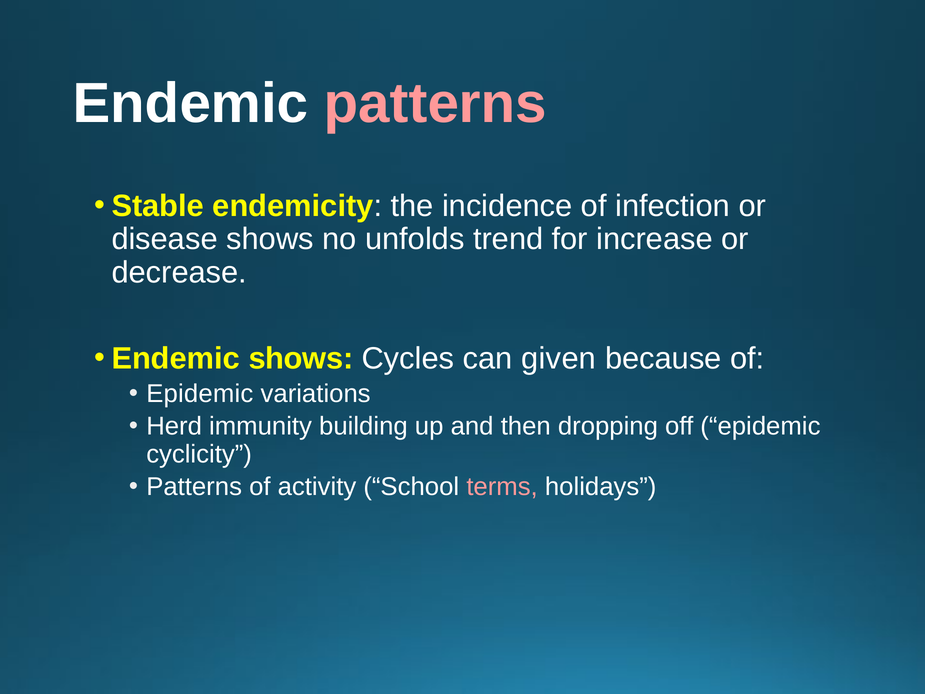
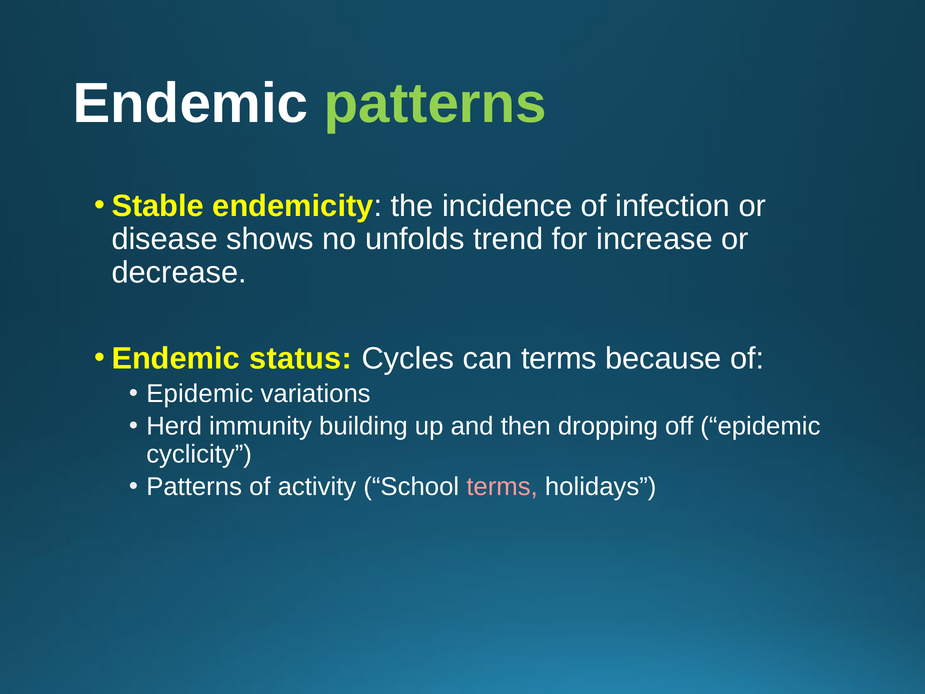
patterns at (435, 104) colour: pink -> light green
Endemic shows: shows -> status
can given: given -> terms
